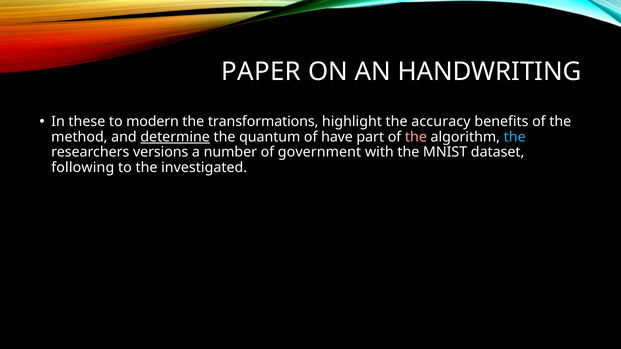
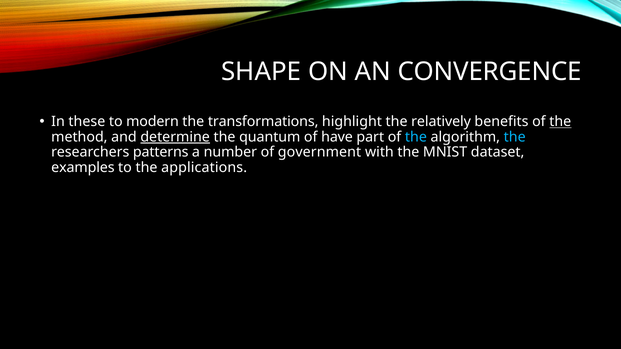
PAPER: PAPER -> SHAPE
HANDWRITING: HANDWRITING -> CONVERGENCE
accuracy: accuracy -> relatively
the at (560, 122) underline: none -> present
the at (416, 137) colour: pink -> light blue
versions: versions -> patterns
following: following -> examples
investigated: investigated -> applications
